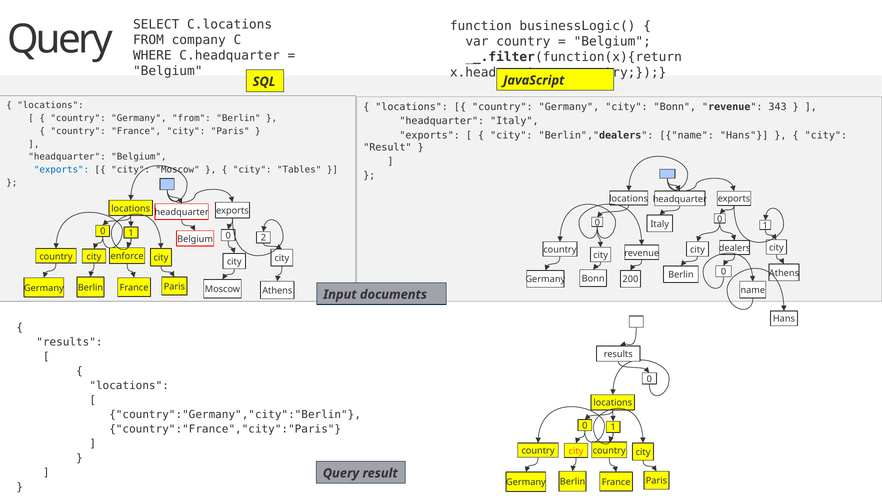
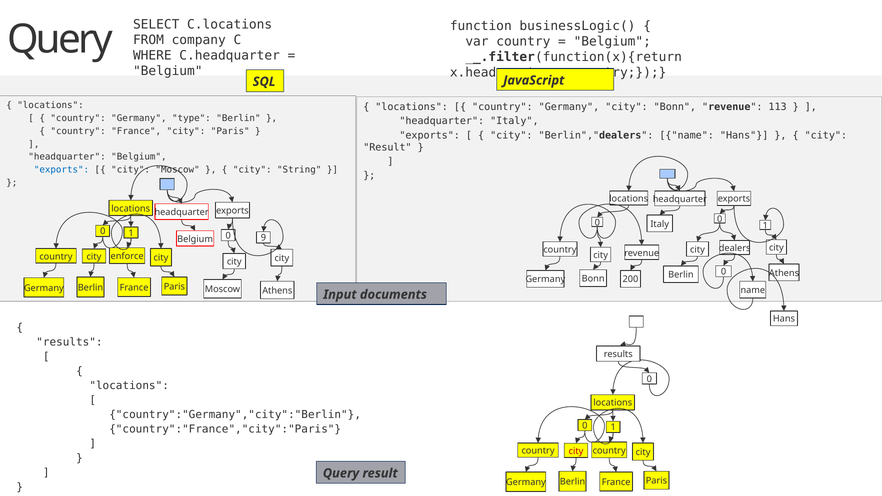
343: 343 -> 113
Germany from: from -> type
Tables: Tables -> String
2: 2 -> 9
city at (576, 451) colour: orange -> red
